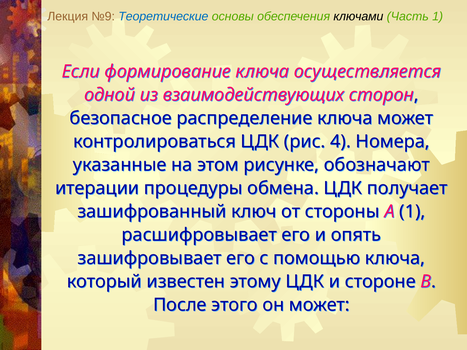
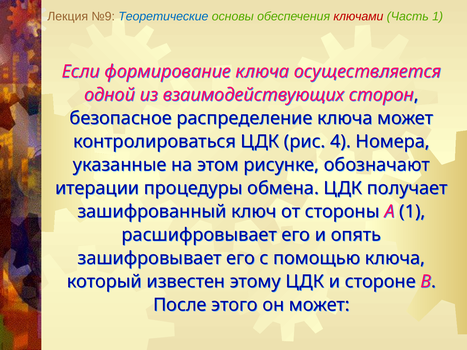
ключами colour: black -> red
